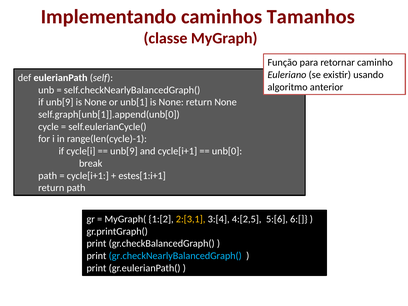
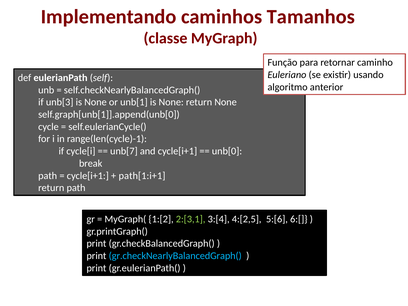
if unb[9: unb[9 -> unb[3
unb[9 at (124, 151): unb[9 -> unb[7
estes[1:i+1: estes[1:i+1 -> path[1:i+1
2:[3,1 colour: yellow -> light green
